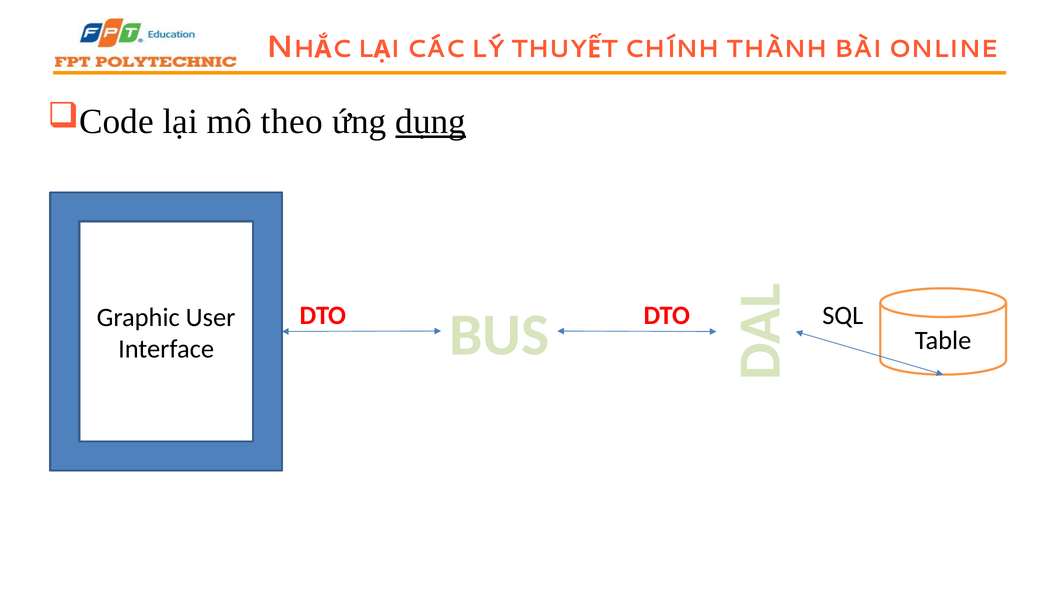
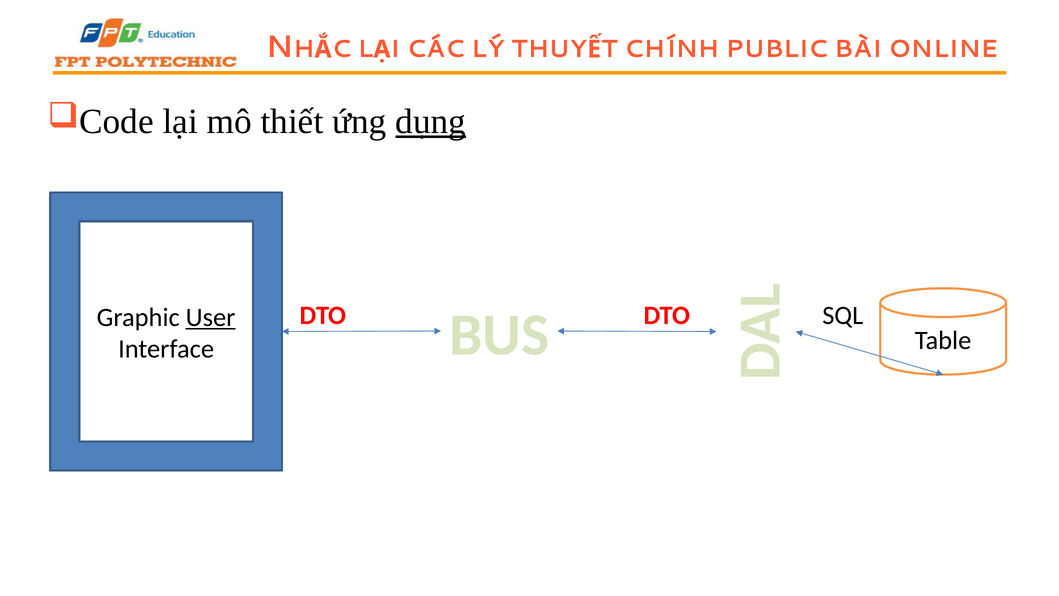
THÀNH: THÀNH -> PUBLIC
theo: theo -> thiết
User underline: none -> present
